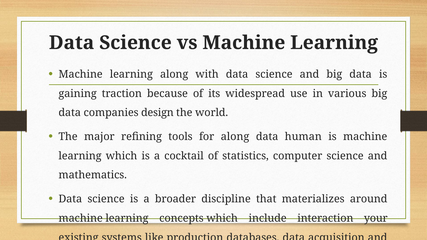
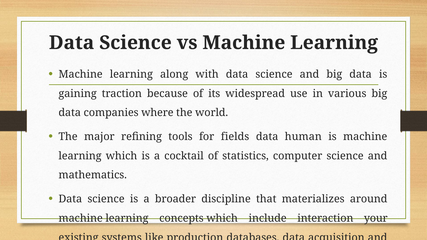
design: design -> where
for along: along -> fields
